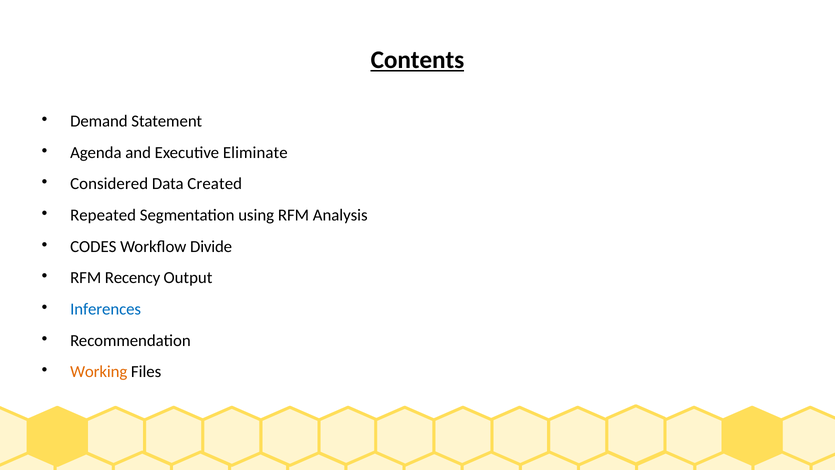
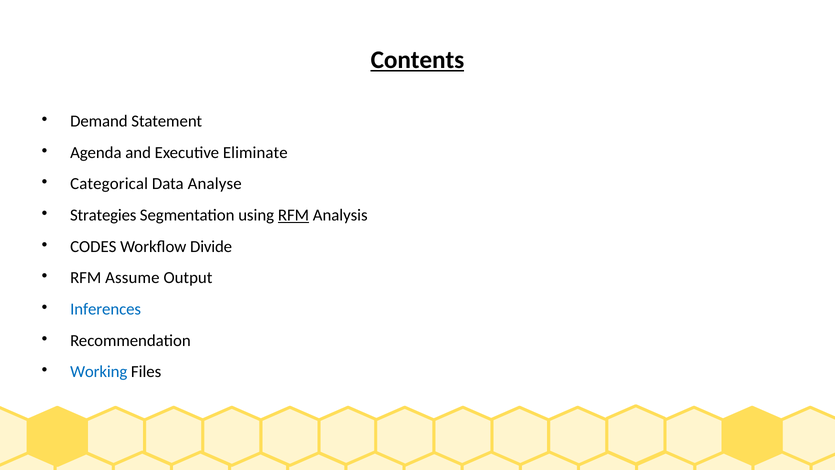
Considered: Considered -> Categorical
Created: Created -> Analyse
Repeated: Repeated -> Strategies
RFM at (294, 215) underline: none -> present
Recency: Recency -> Assume
Working colour: orange -> blue
